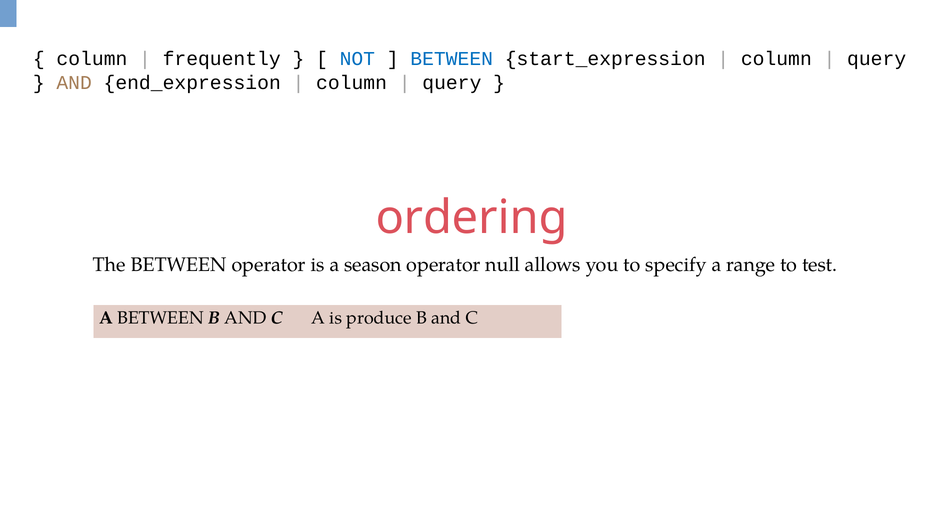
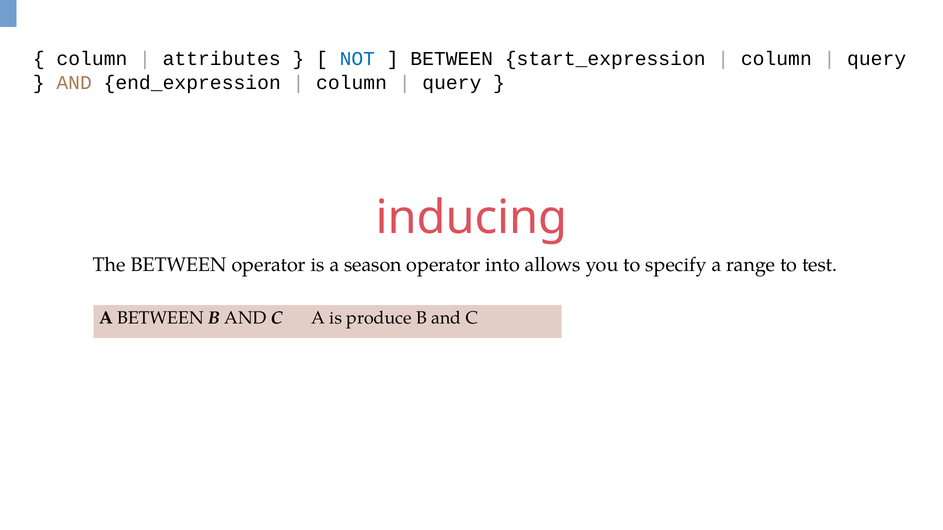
frequently: frequently -> attributes
BETWEEN at (452, 59) colour: blue -> black
ordering: ordering -> inducing
null: null -> into
